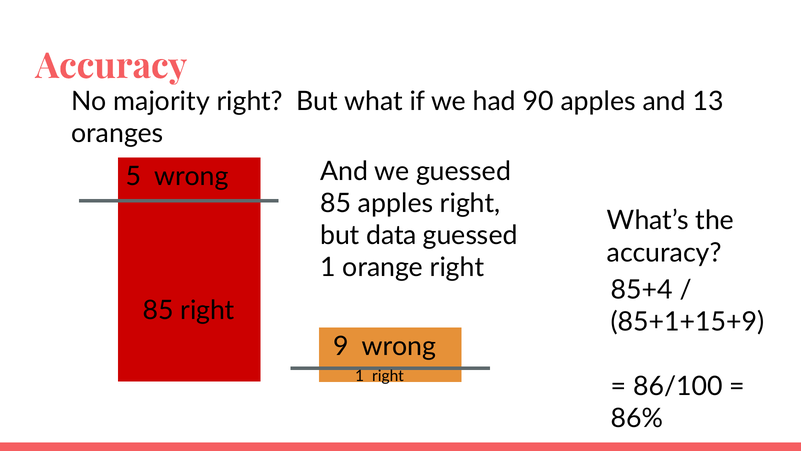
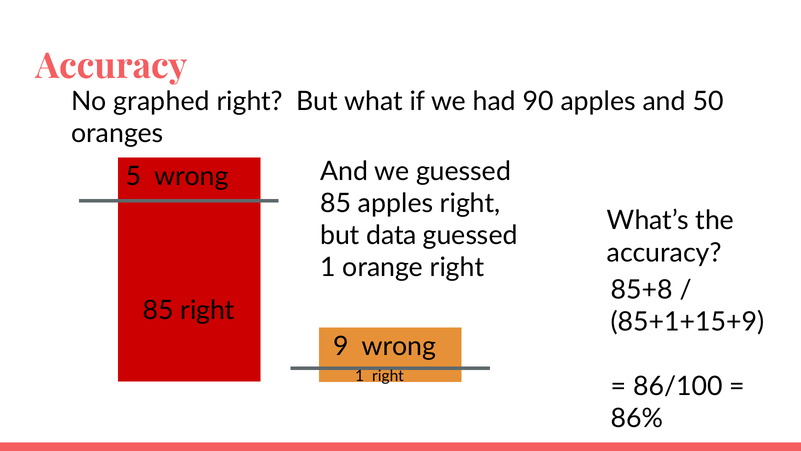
majority: majority -> graphed
13: 13 -> 50
85+4: 85+4 -> 85+8
